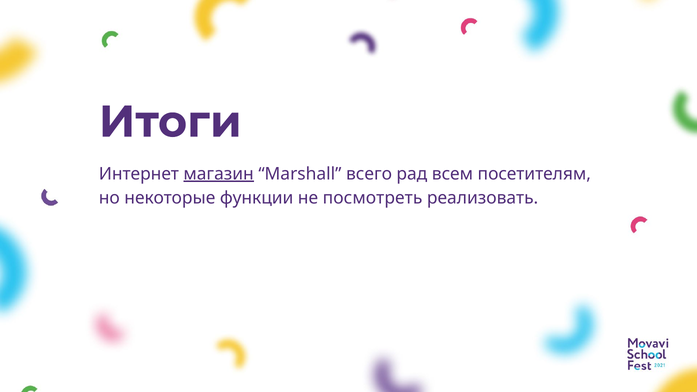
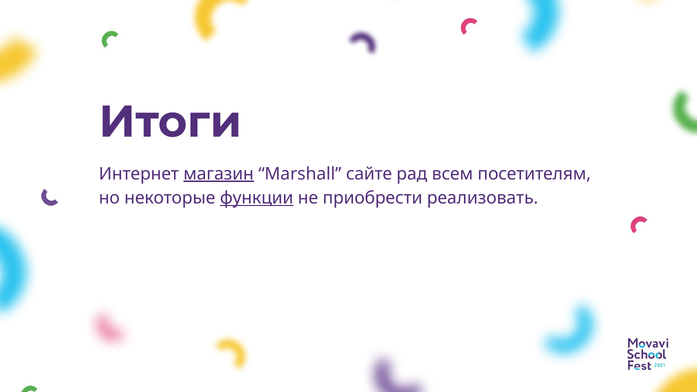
всего: всего -> сайте
функции underline: none -> present
посмотреть: посмотреть -> приобрести
